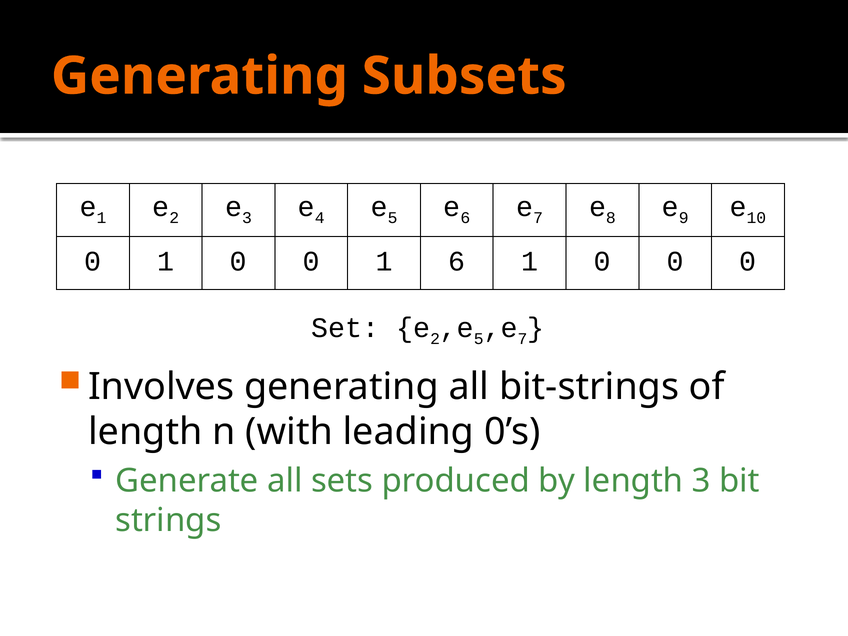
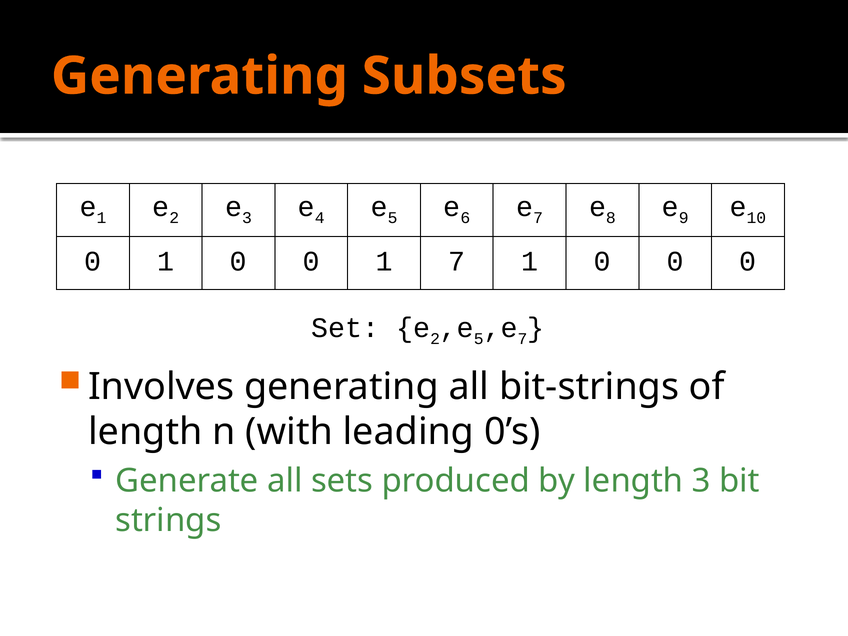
1 6: 6 -> 7
